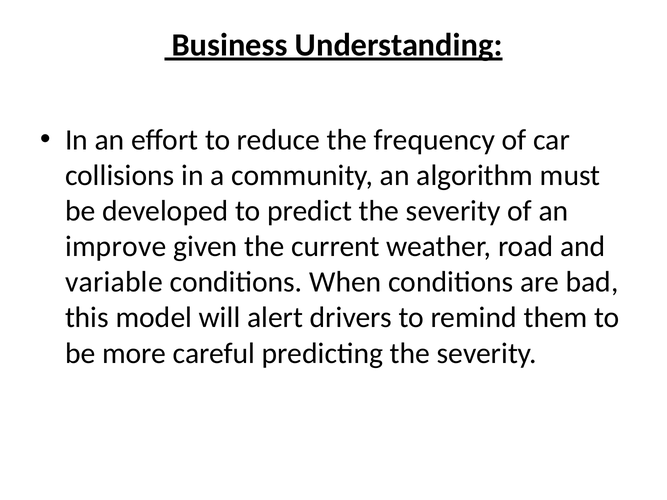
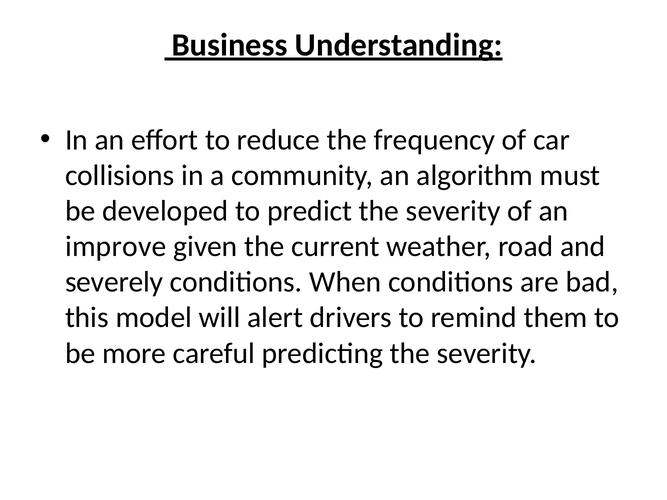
variable: variable -> severely
